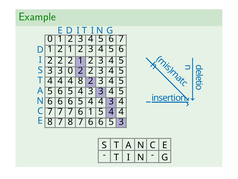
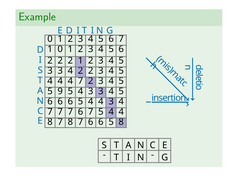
D 1 2: 2 -> 0
S 3 3 0: 0 -> 4
4 8: 8 -> 7
A 5 6: 6 -> 9
7 6 1: 1 -> 7
5 3: 3 -> 8
